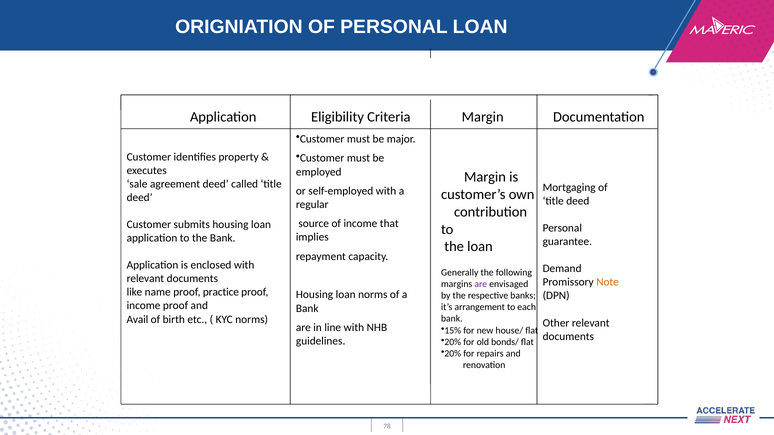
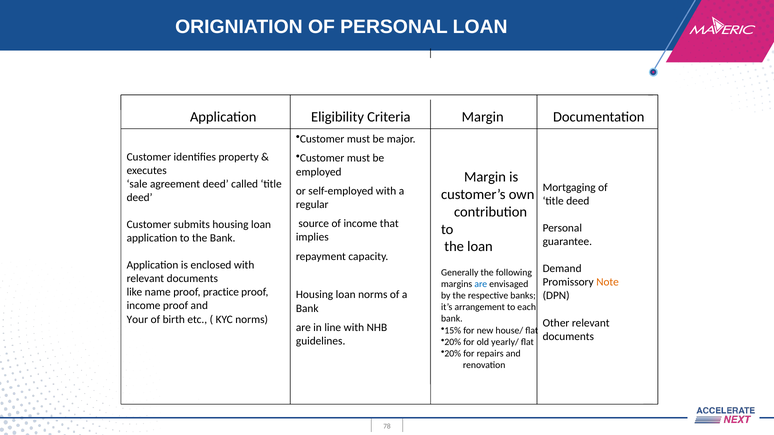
are at (481, 284) colour: purple -> blue
Avail: Avail -> Your
bonds/: bonds/ -> yearly/
